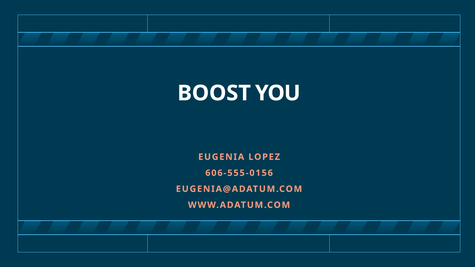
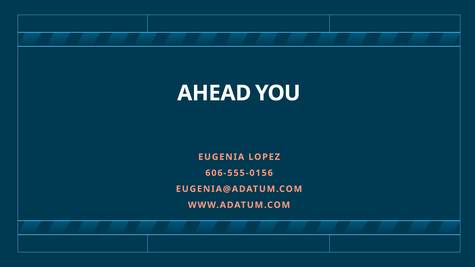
BOOST: BOOST -> AHEAD
